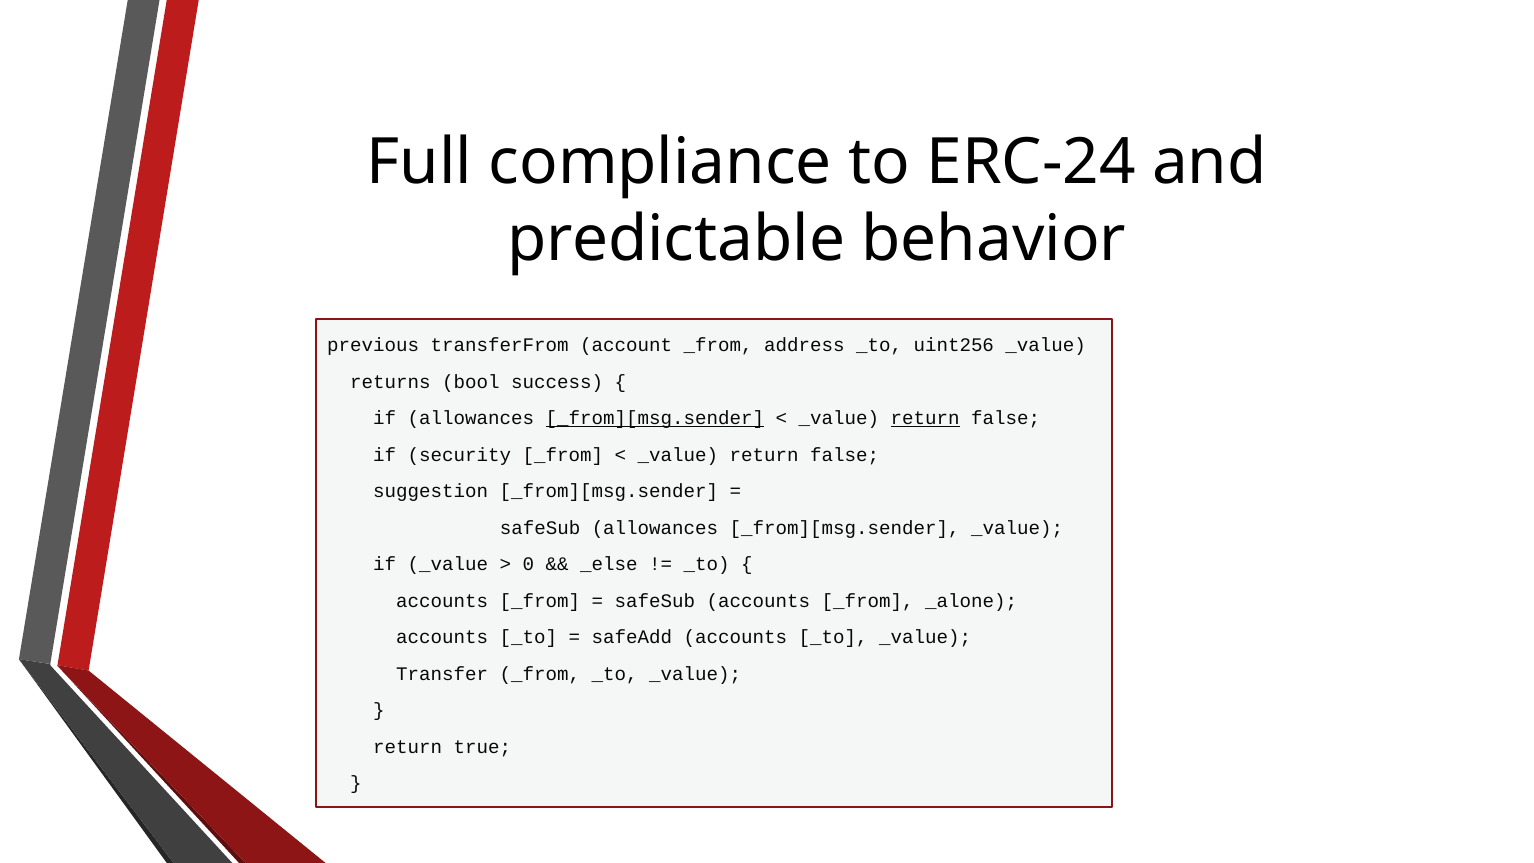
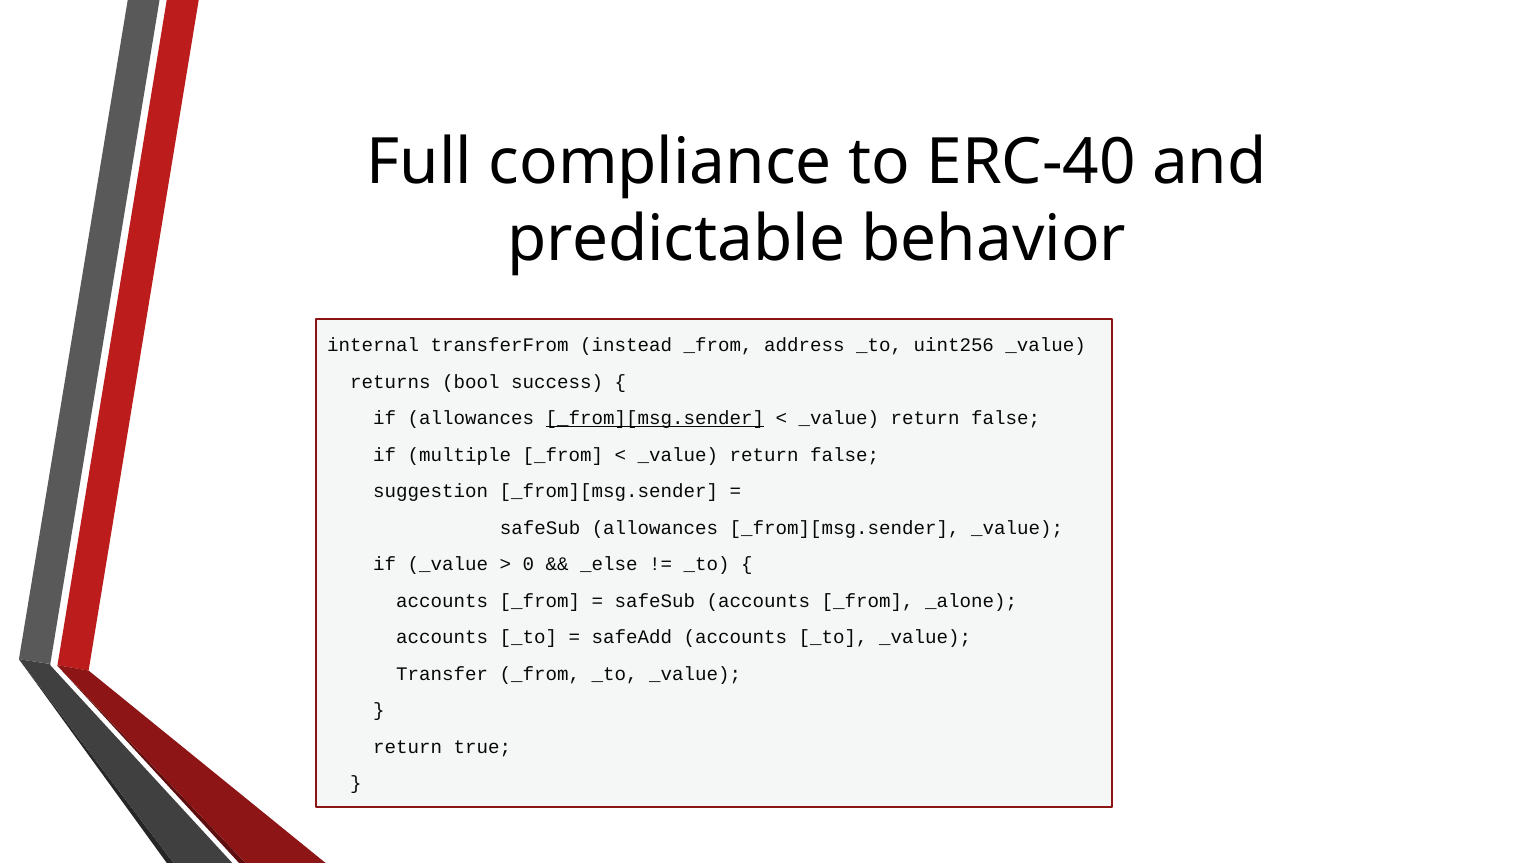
ERC-24: ERC-24 -> ERC-40
previous: previous -> internal
account: account -> instead
return at (925, 418) underline: present -> none
security: security -> multiple
